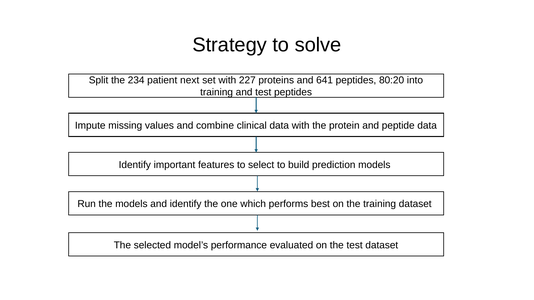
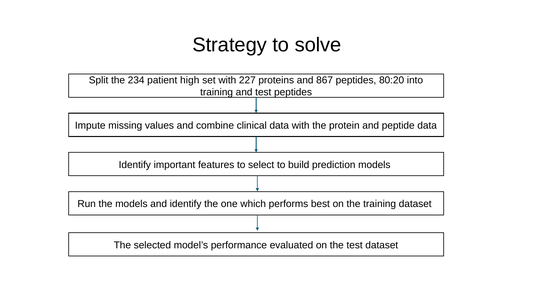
next: next -> high
641: 641 -> 867
